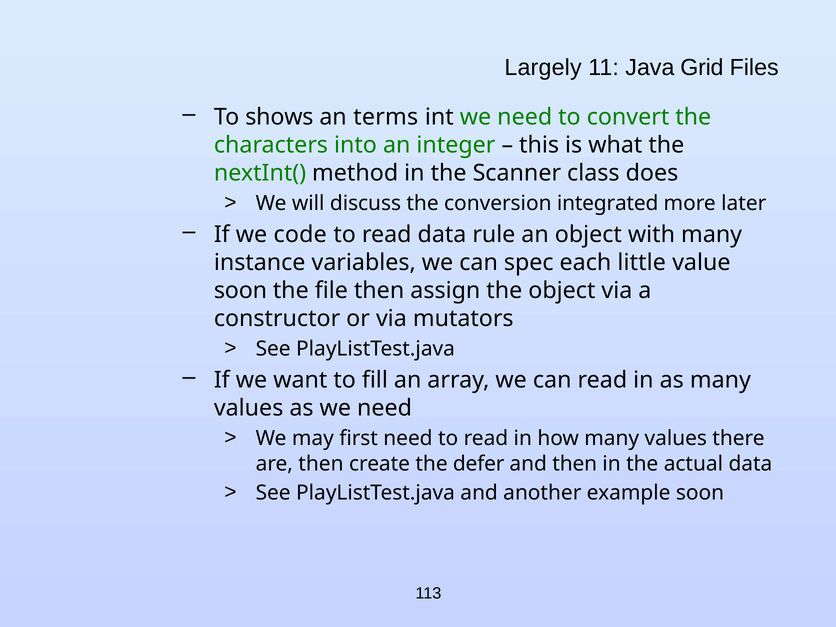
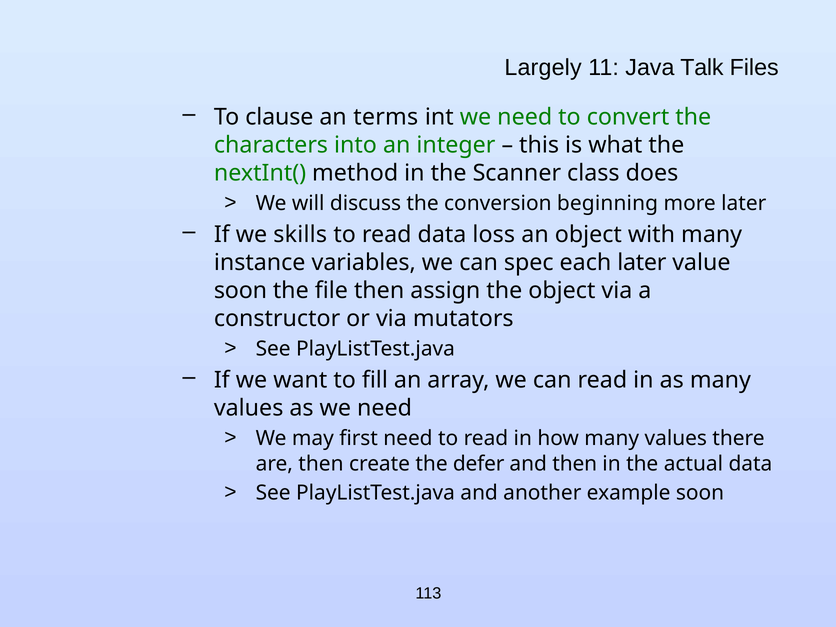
Grid: Grid -> Talk
shows: shows -> clause
integrated: integrated -> beginning
code: code -> skills
rule: rule -> loss
each little: little -> later
